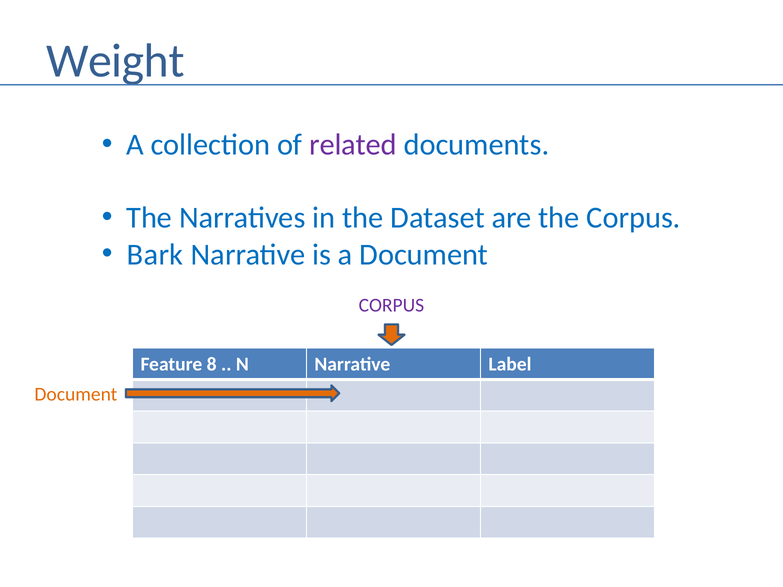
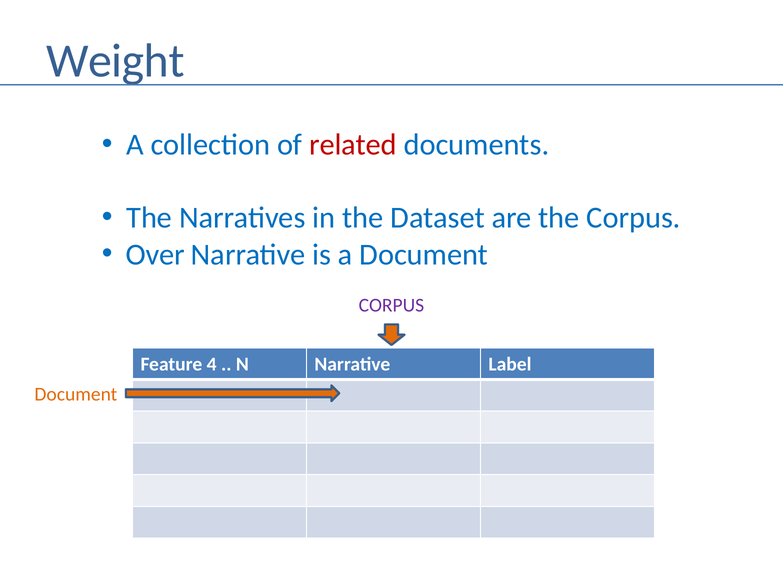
related colour: purple -> red
Bark: Bark -> Over
8: 8 -> 4
